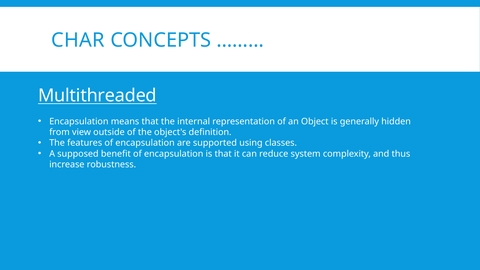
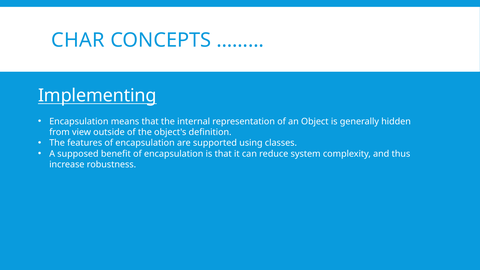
Multithreaded: Multithreaded -> Implementing
